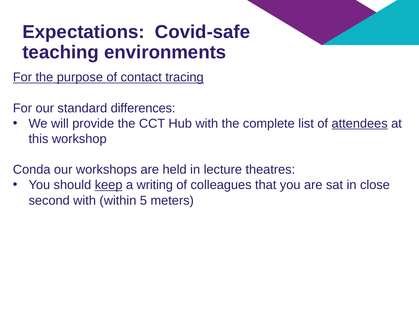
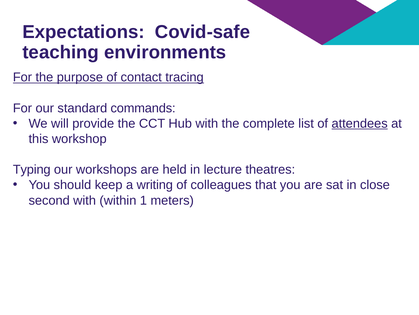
differences: differences -> commands
Conda: Conda -> Typing
keep underline: present -> none
5: 5 -> 1
